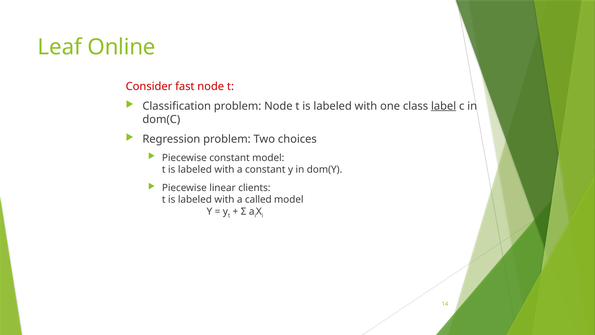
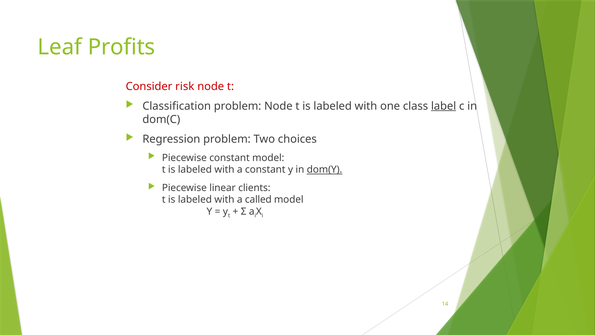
Online: Online -> Profits
fast: fast -> risk
dom(Y underline: none -> present
